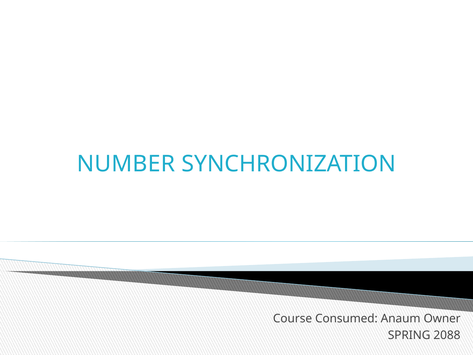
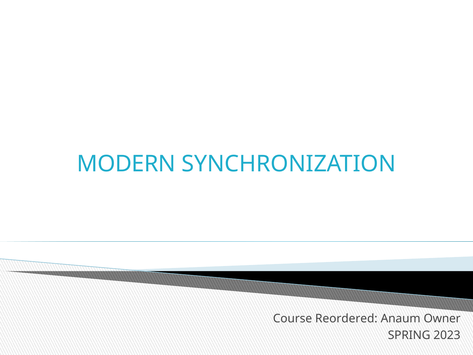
NUMBER: NUMBER -> MODERN
Consumed: Consumed -> Reordered
2088: 2088 -> 2023
